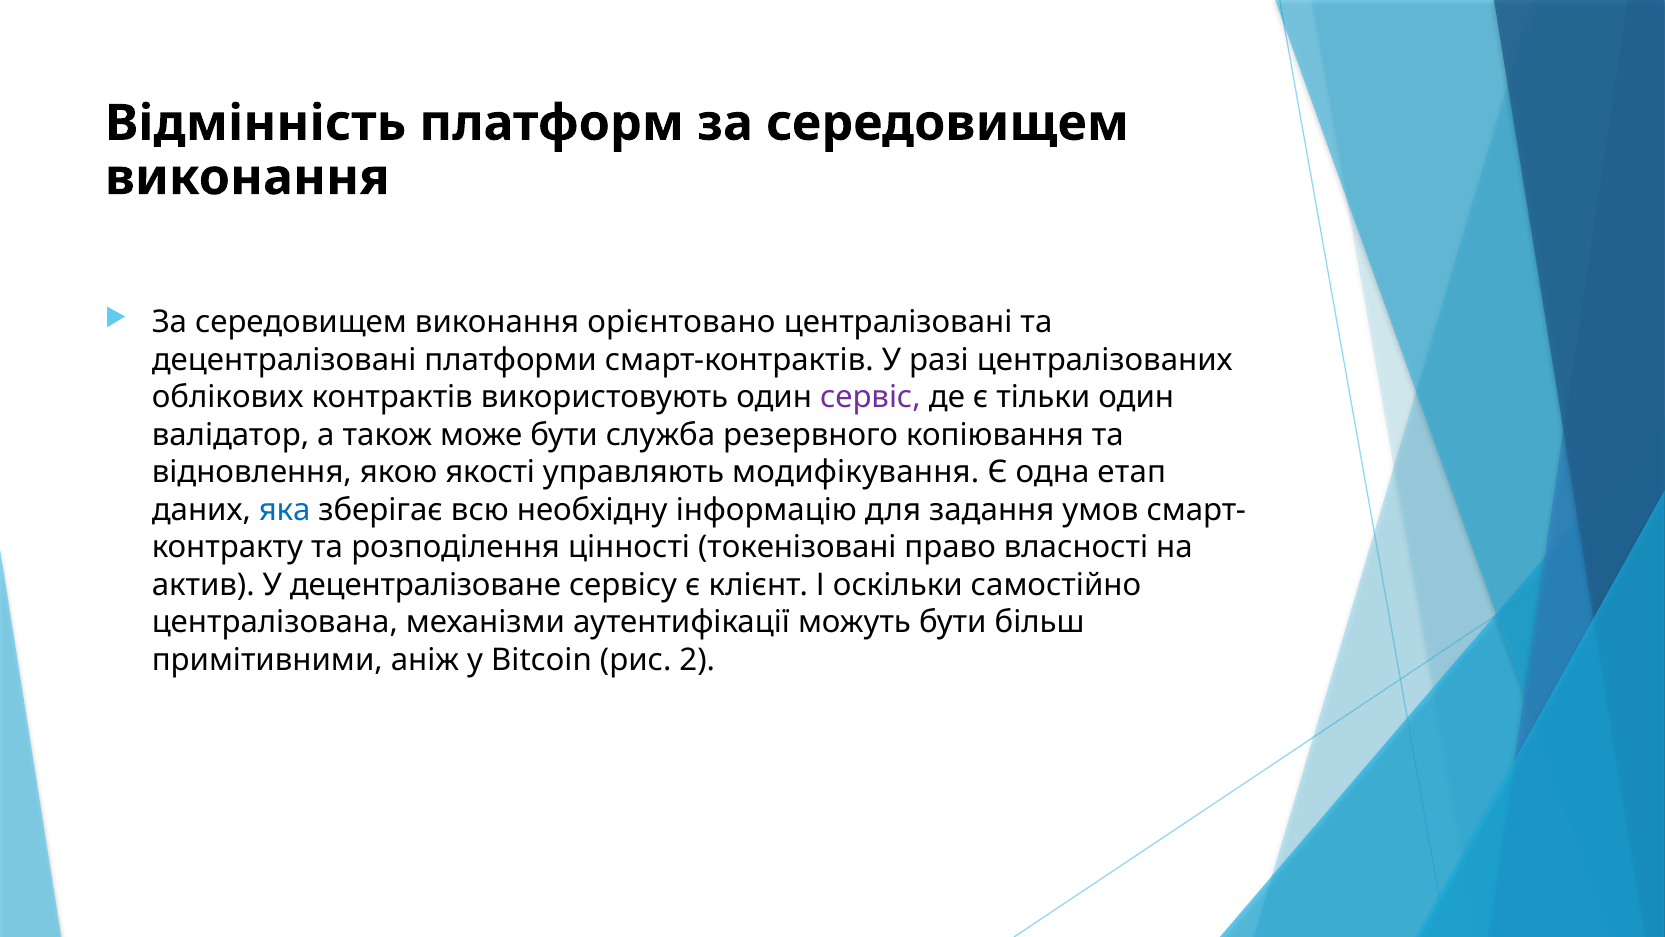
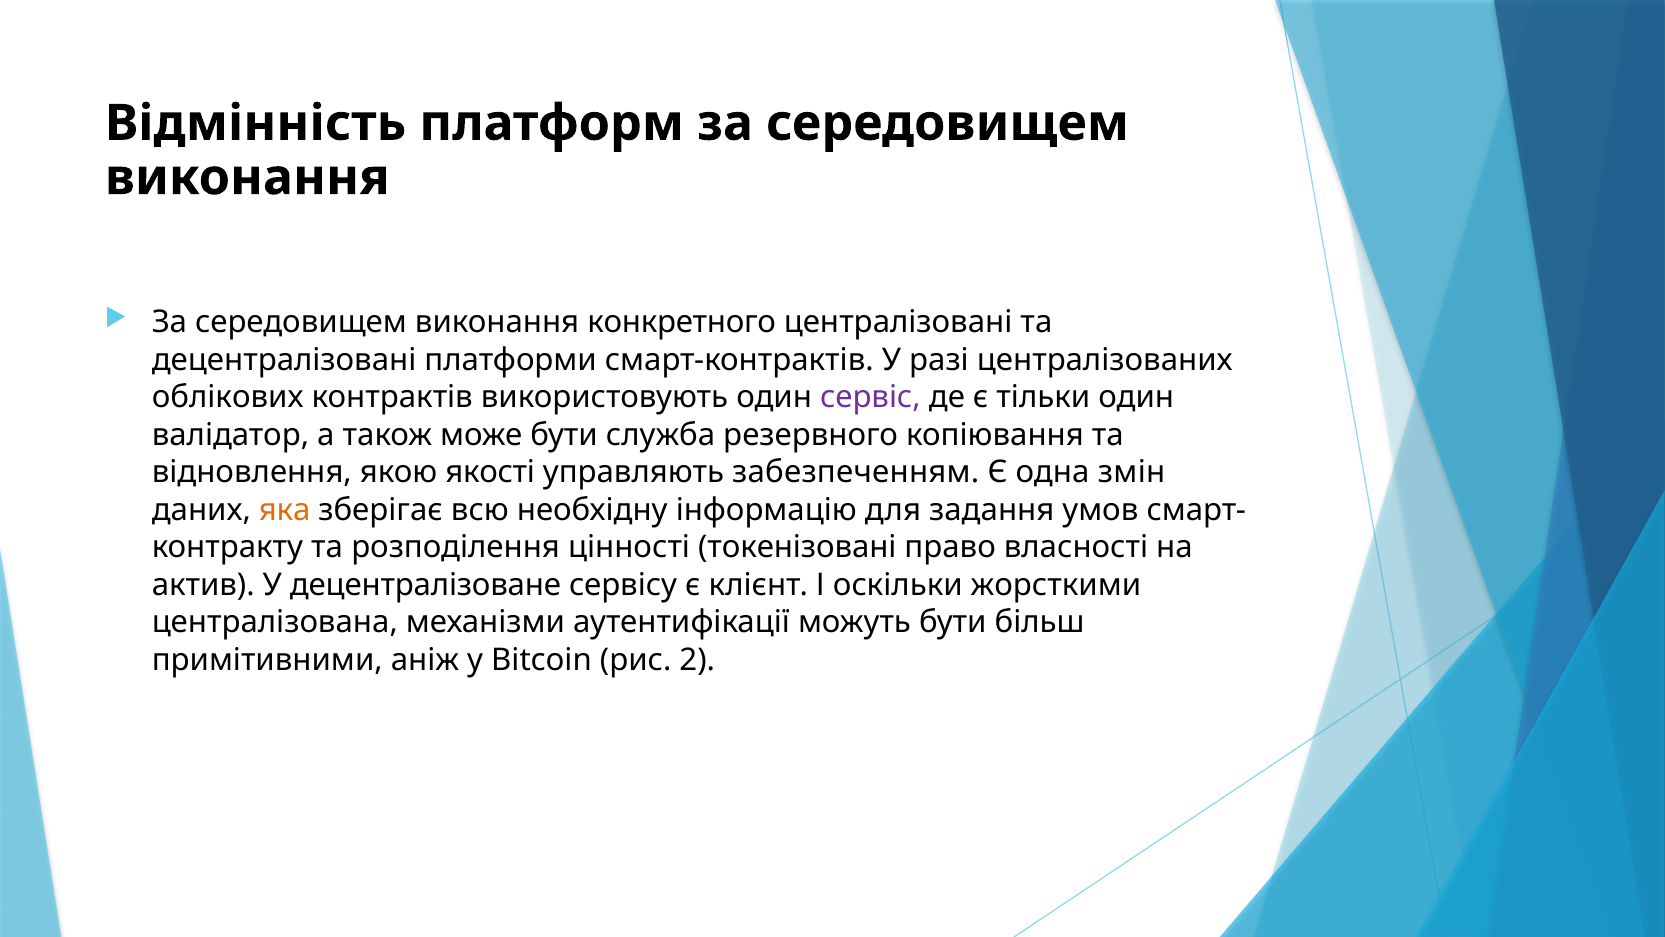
орієнтовано: орієнтовано -> конкретного
модифікування: модифікування -> забезпеченням
етап: етап -> змін
яка colour: blue -> orange
самостійно: самостійно -> жорсткими
